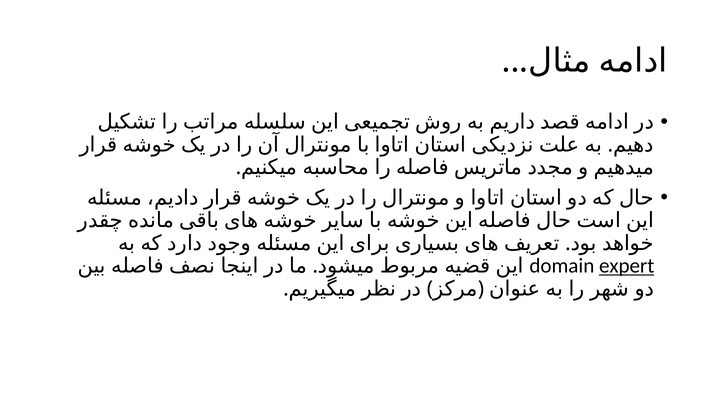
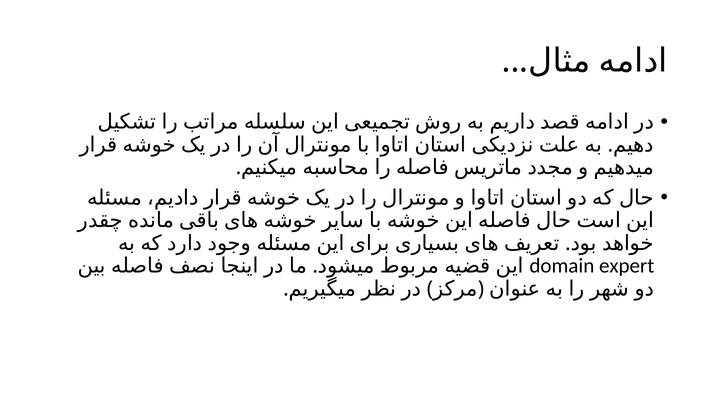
expert underline: present -> none
